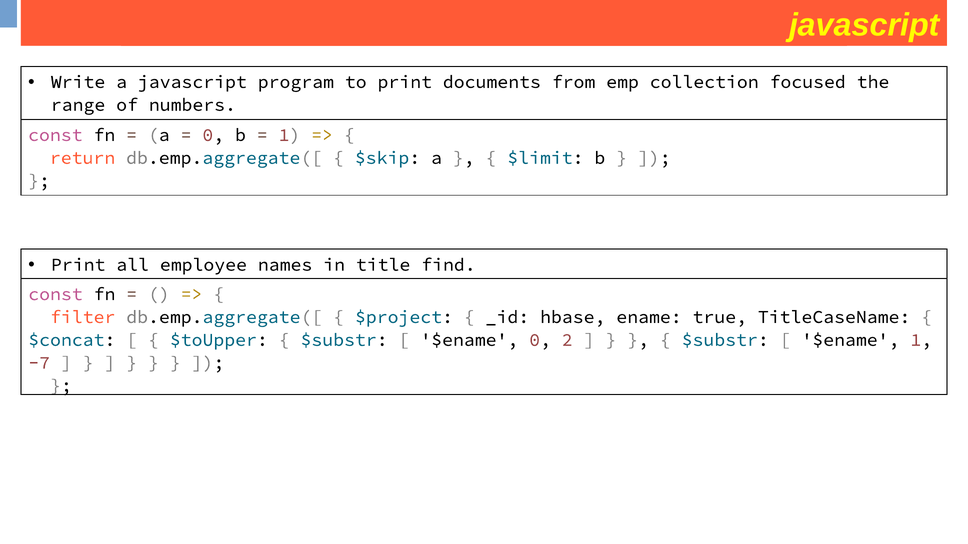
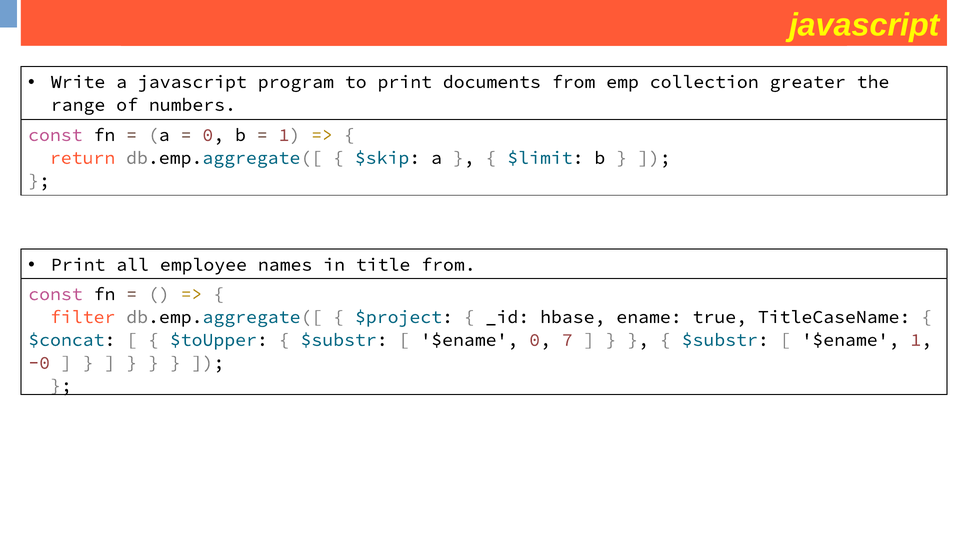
focused: focused -> greater
title find: find -> from
2: 2 -> 7
-7: -7 -> -0
